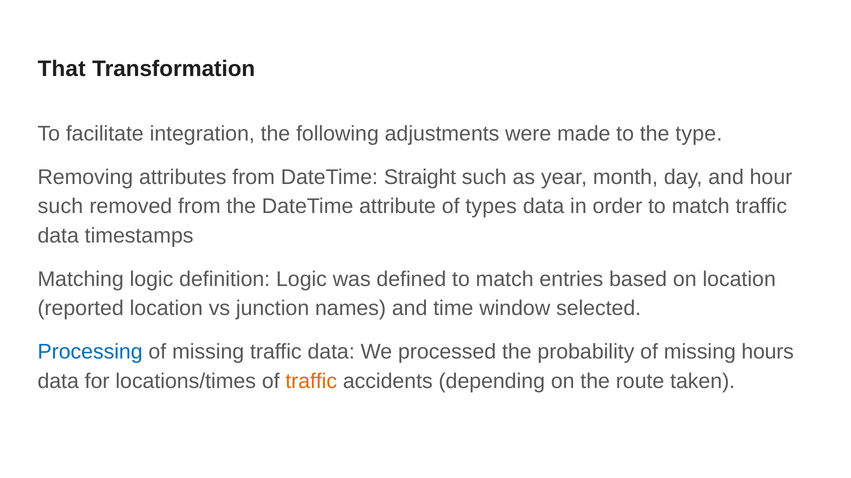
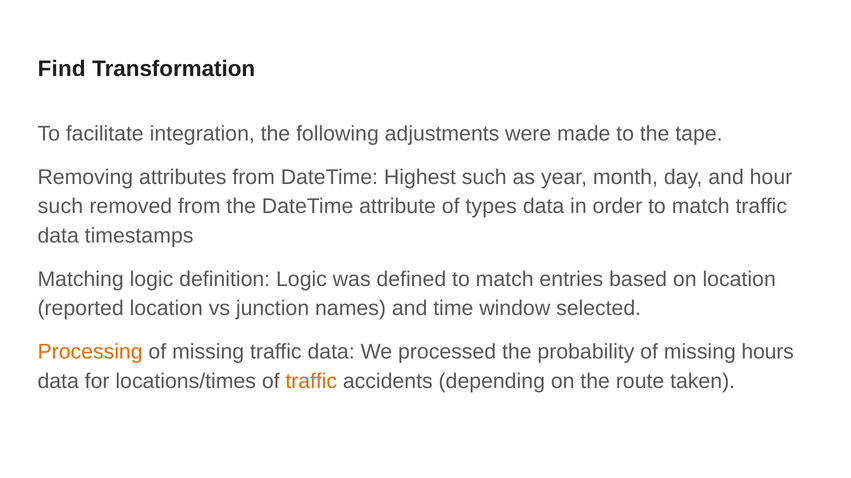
That: That -> Find
type: type -> tape
Straight: Straight -> Highest
Processing colour: blue -> orange
